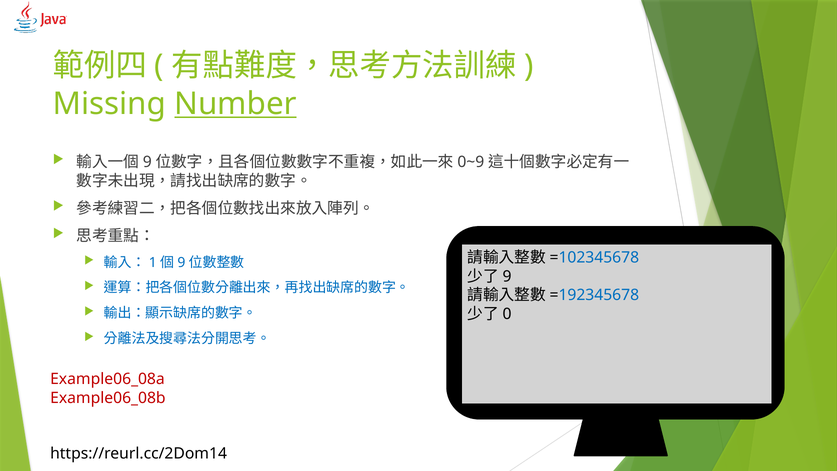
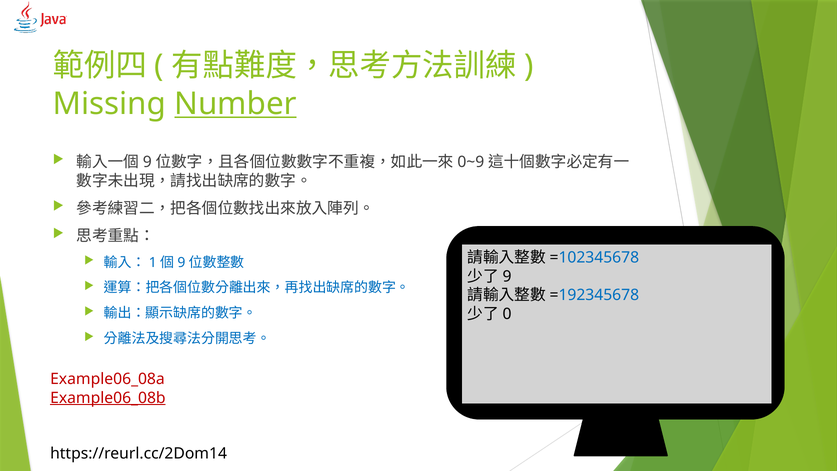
Example06_08b underline: none -> present
